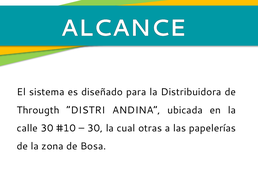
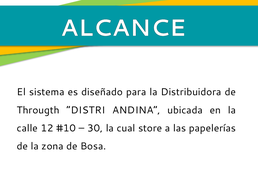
calle 30: 30 -> 12
otras: otras -> store
